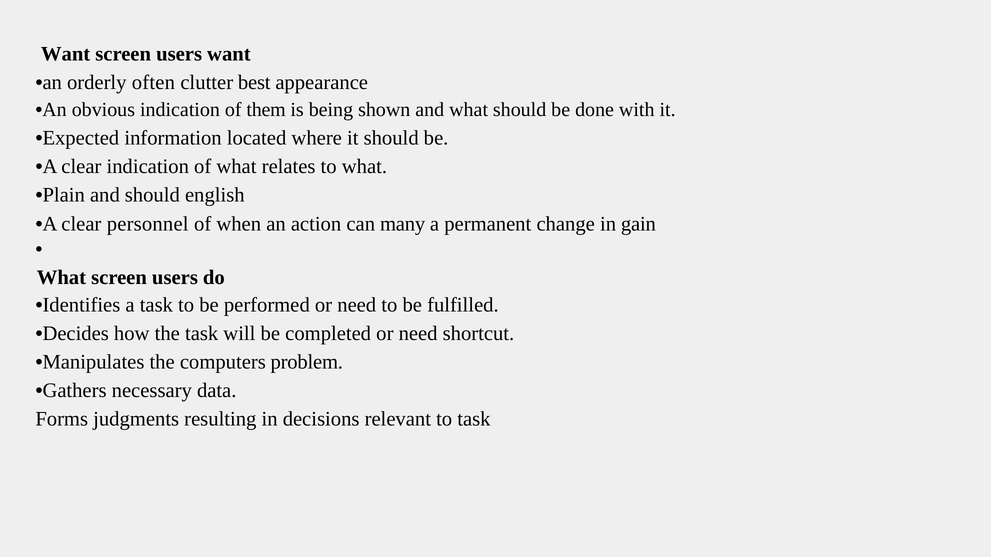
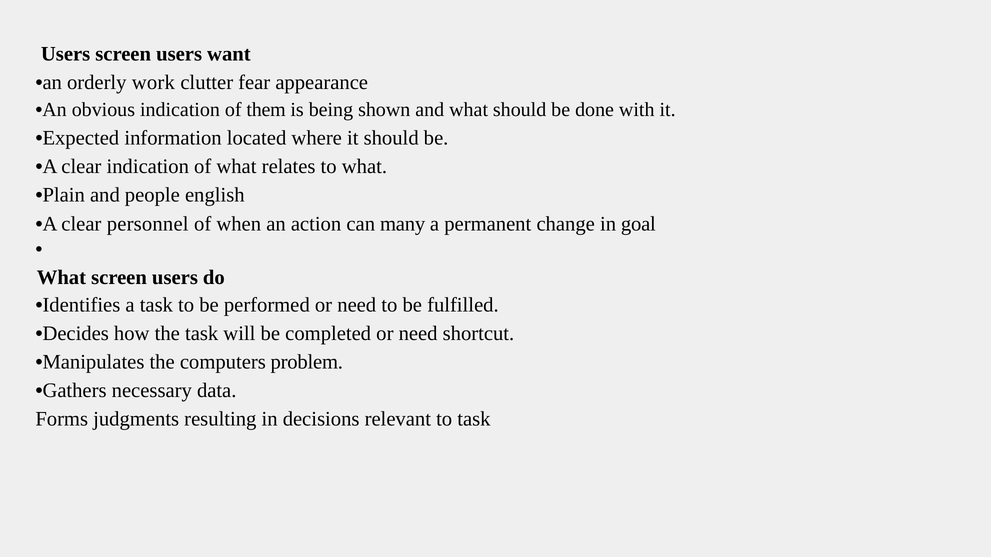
Want at (66, 54): Want -> Users
often: often -> work
best: best -> fear
and should: should -> people
gain: gain -> goal
